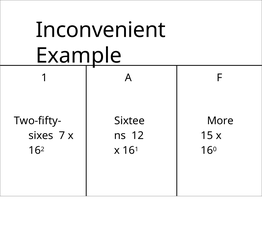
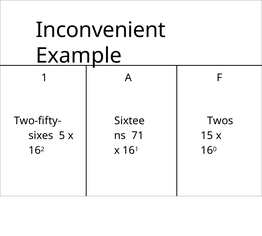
More: More -> Twos
7: 7 -> 5
12: 12 -> 71
